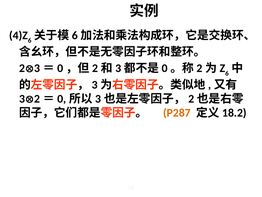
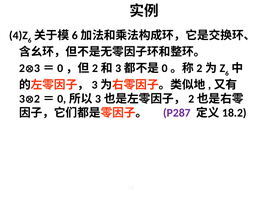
P287 colour: orange -> purple
